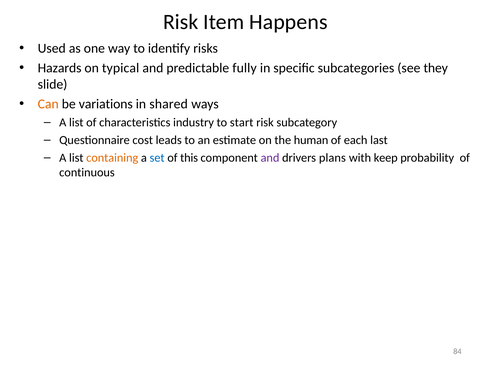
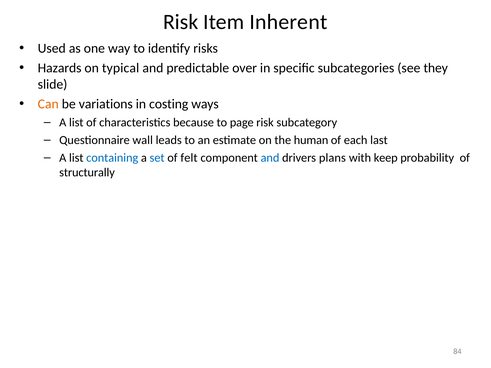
Happens: Happens -> Inherent
fully: fully -> over
shared: shared -> costing
industry: industry -> because
start: start -> page
cost: cost -> wall
containing colour: orange -> blue
this: this -> felt
and at (270, 158) colour: purple -> blue
continuous: continuous -> structurally
